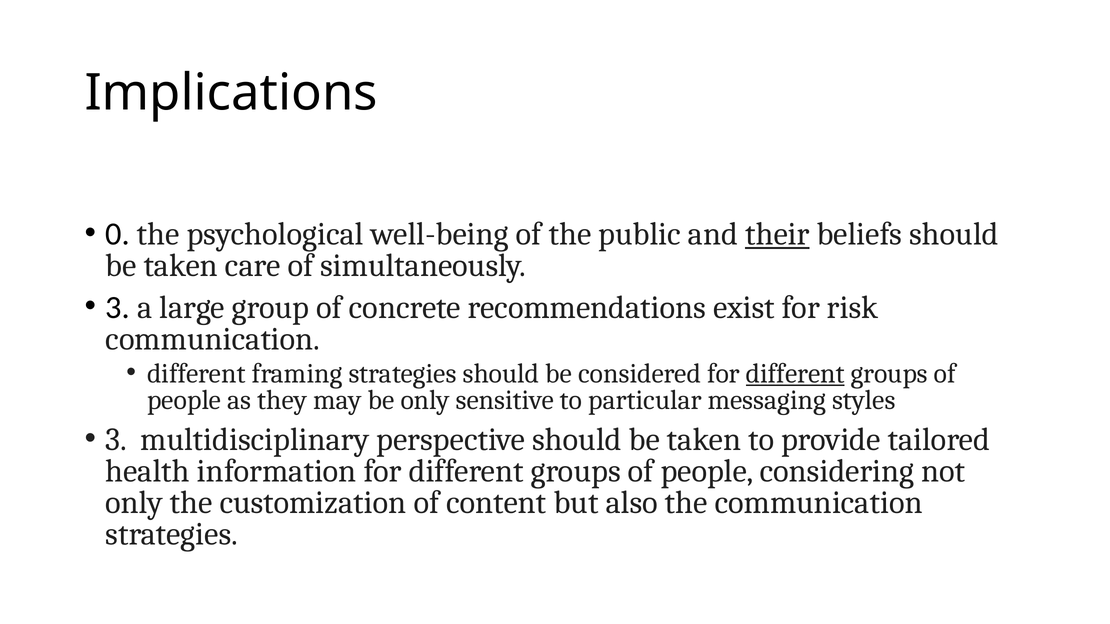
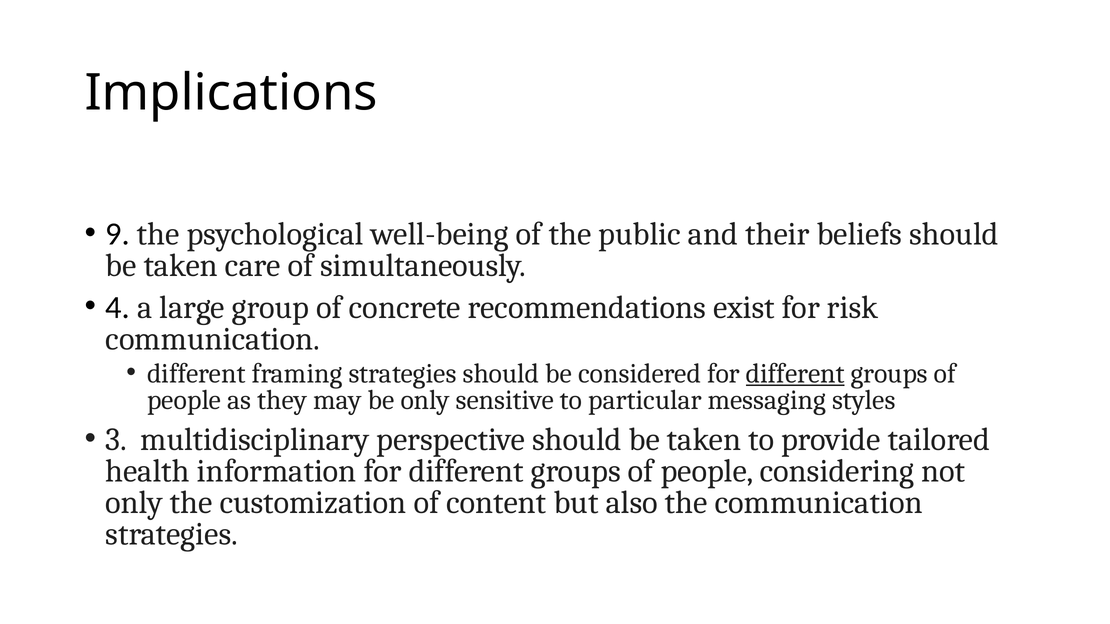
0: 0 -> 9
their underline: present -> none
3 at (118, 308): 3 -> 4
